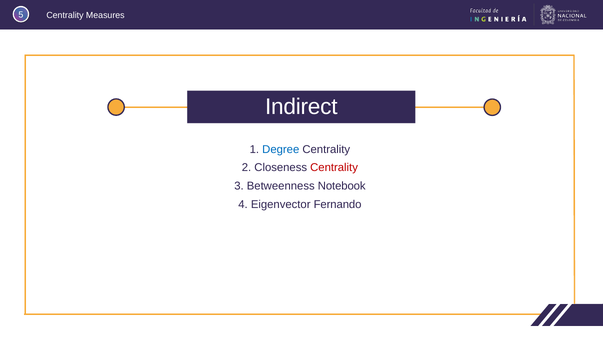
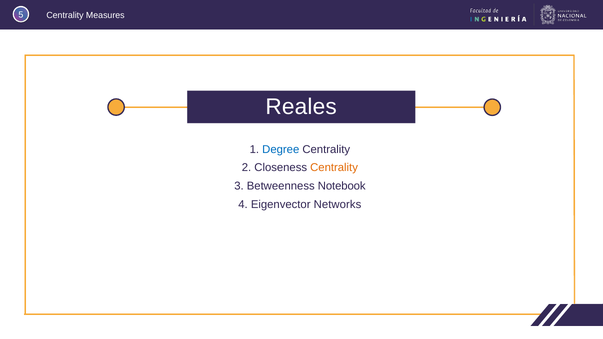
Indirect: Indirect -> Reales
Centrality at (334, 168) colour: red -> orange
Fernando: Fernando -> Networks
